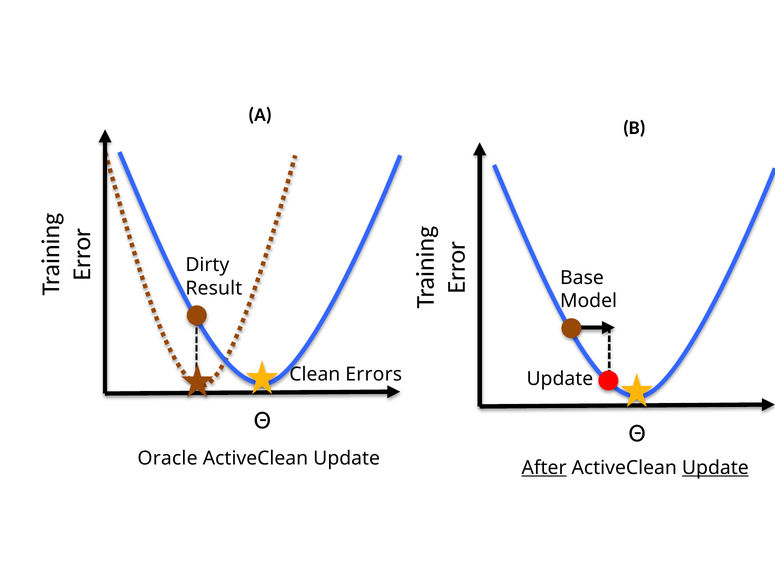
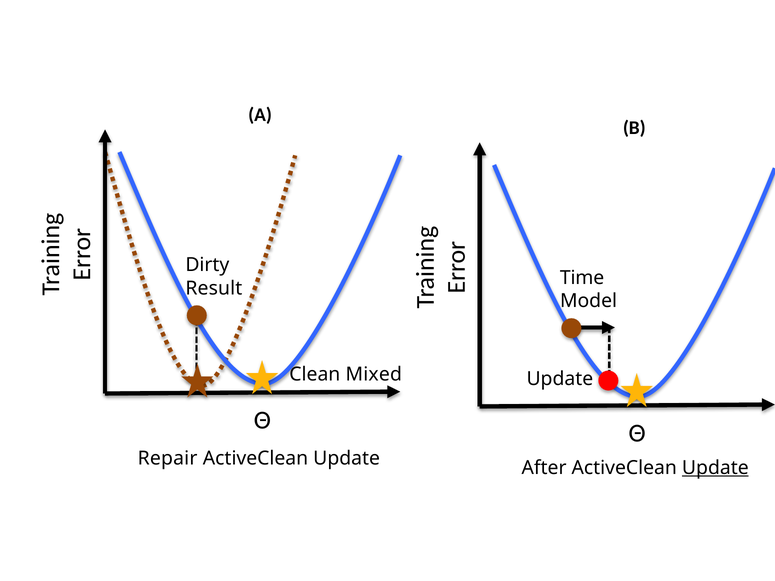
Base: Base -> Time
Errors: Errors -> Mixed
Oracle: Oracle -> Repair
After underline: present -> none
